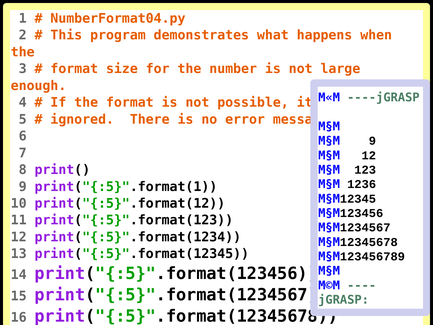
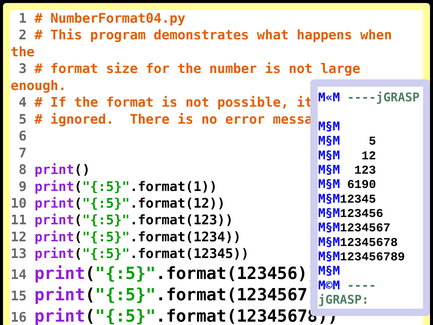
M§M 9: 9 -> 5
1236: 1236 -> 6190
